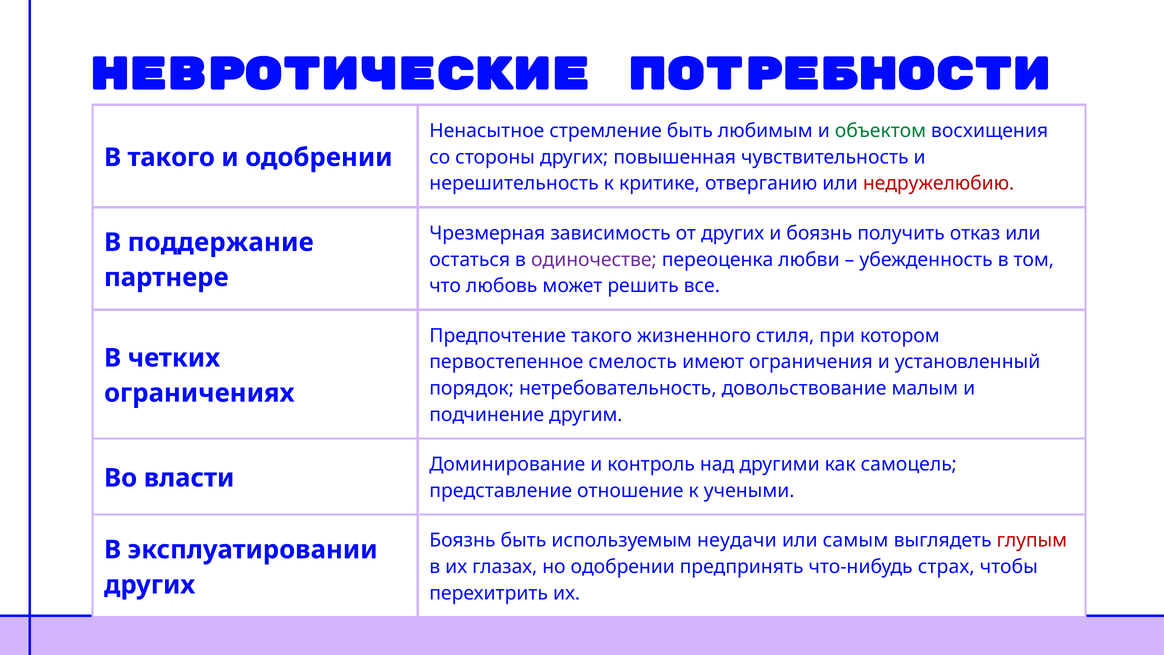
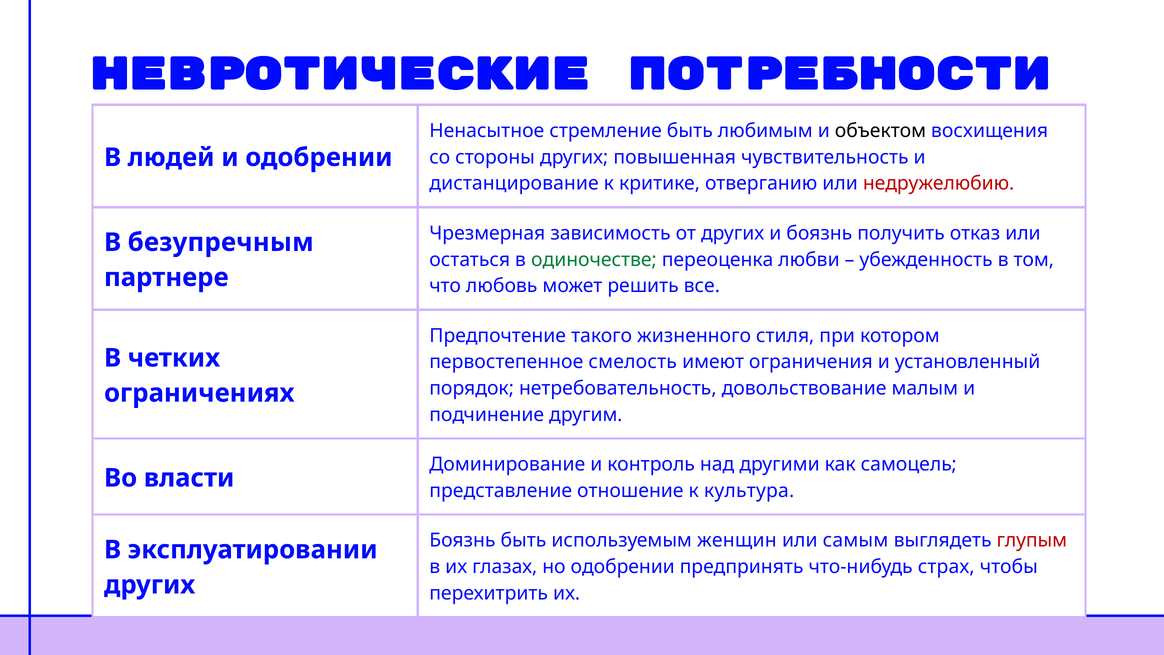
объектом colour: green -> black
В такого: такого -> людей
нерешительность: нерешительность -> дистанцирование
поддержание: поддержание -> безупречным
одиночестве colour: purple -> green
учеными: учеными -> культура
неудачи: неудачи -> женщин
